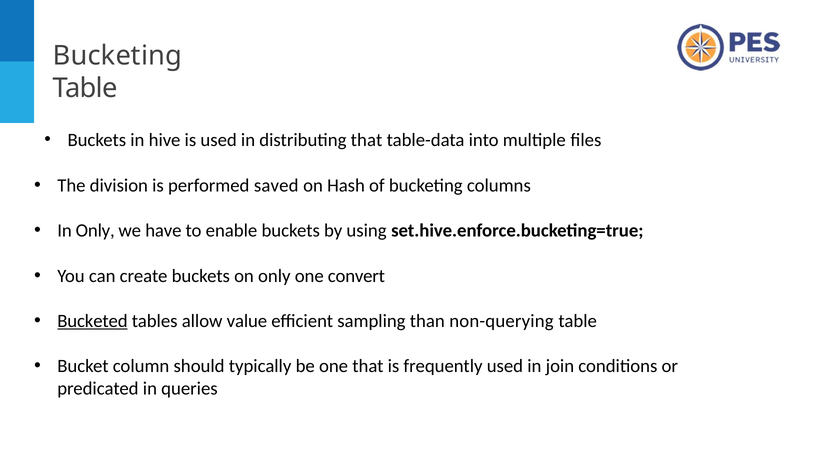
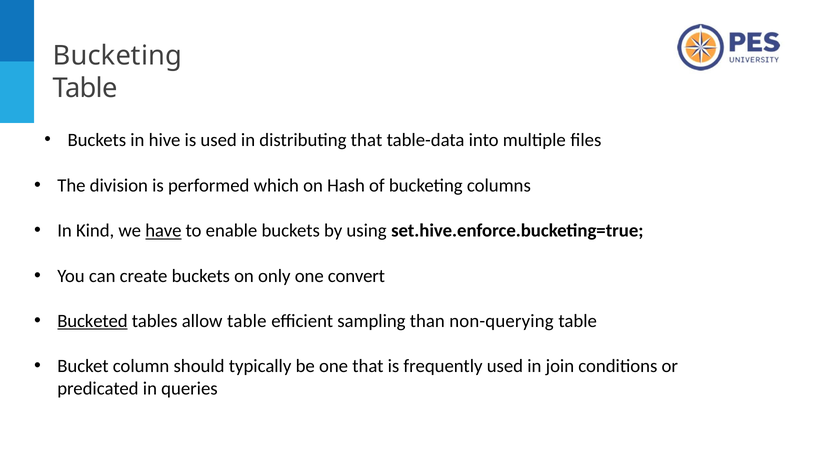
saved: saved -> which
In Only: Only -> Kind
have underline: none -> present
allow value: value -> table
